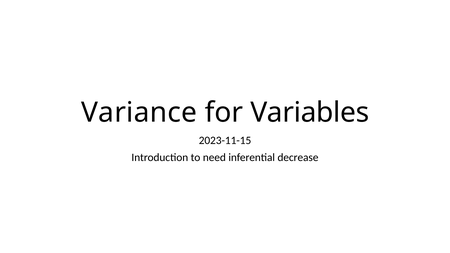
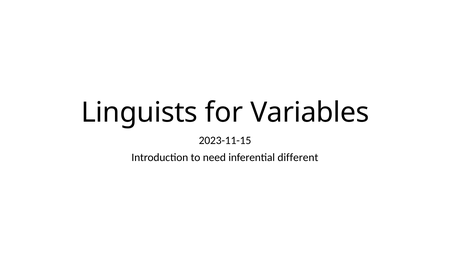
Variance: Variance -> Linguists
decrease: decrease -> different
